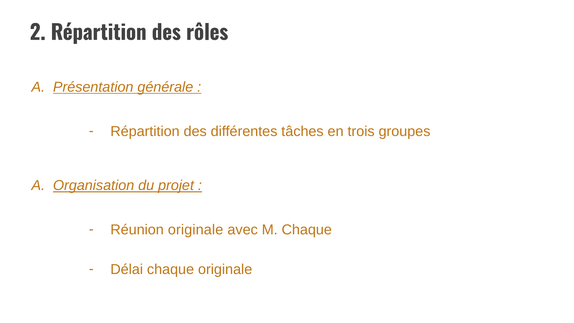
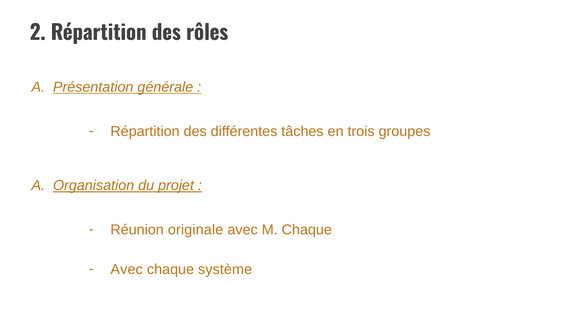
Délai at (127, 269): Délai -> Avec
chaque originale: originale -> système
